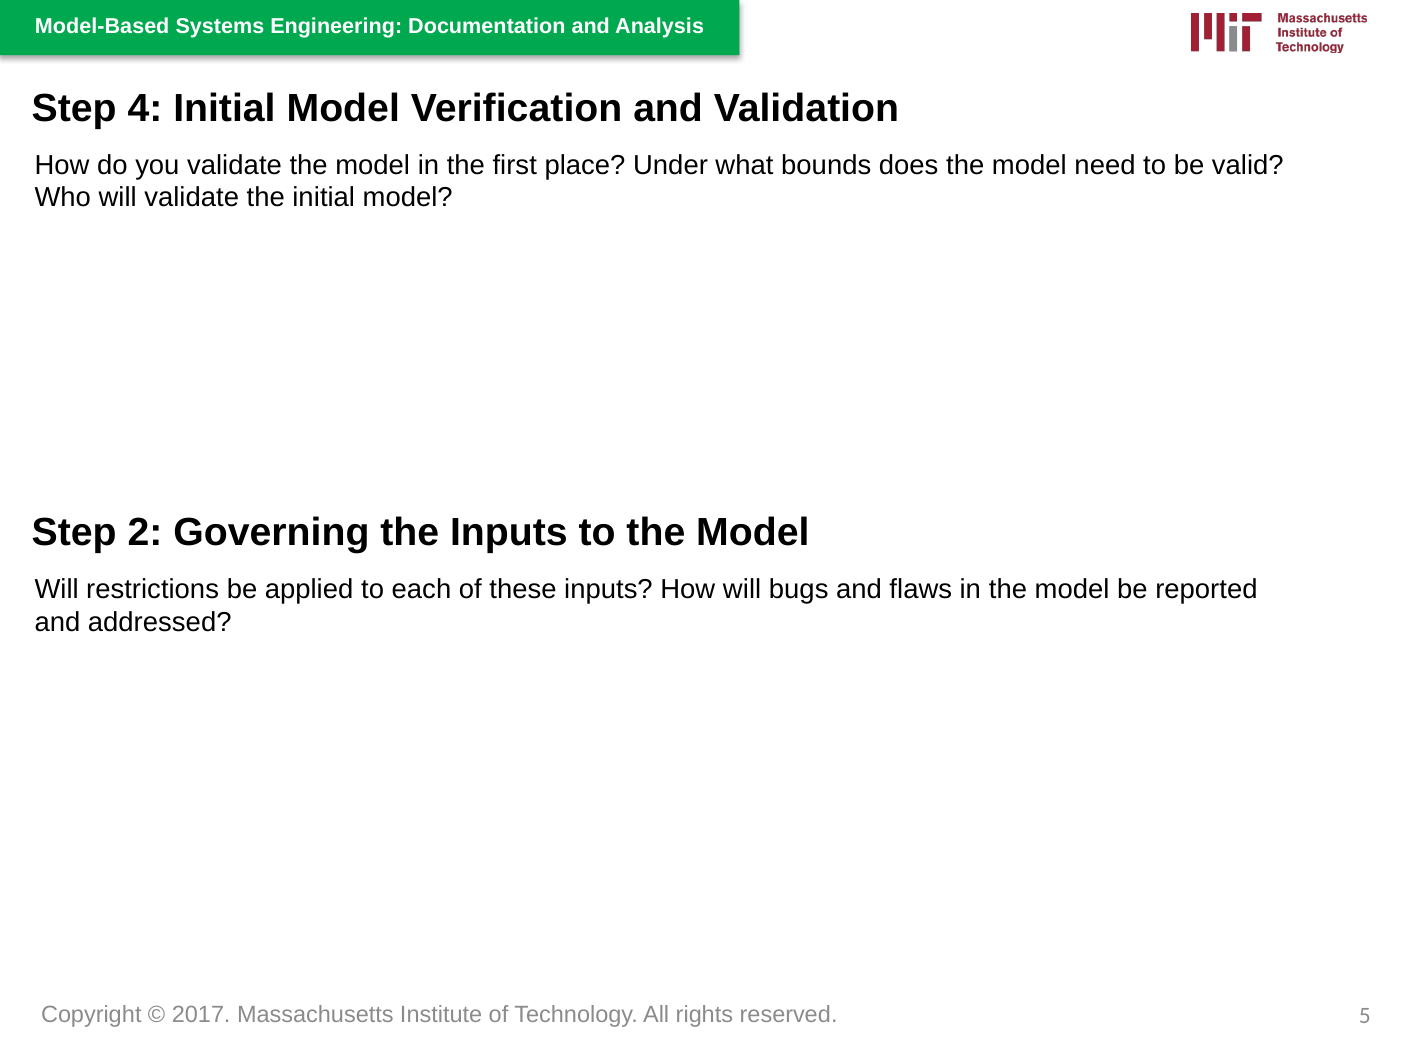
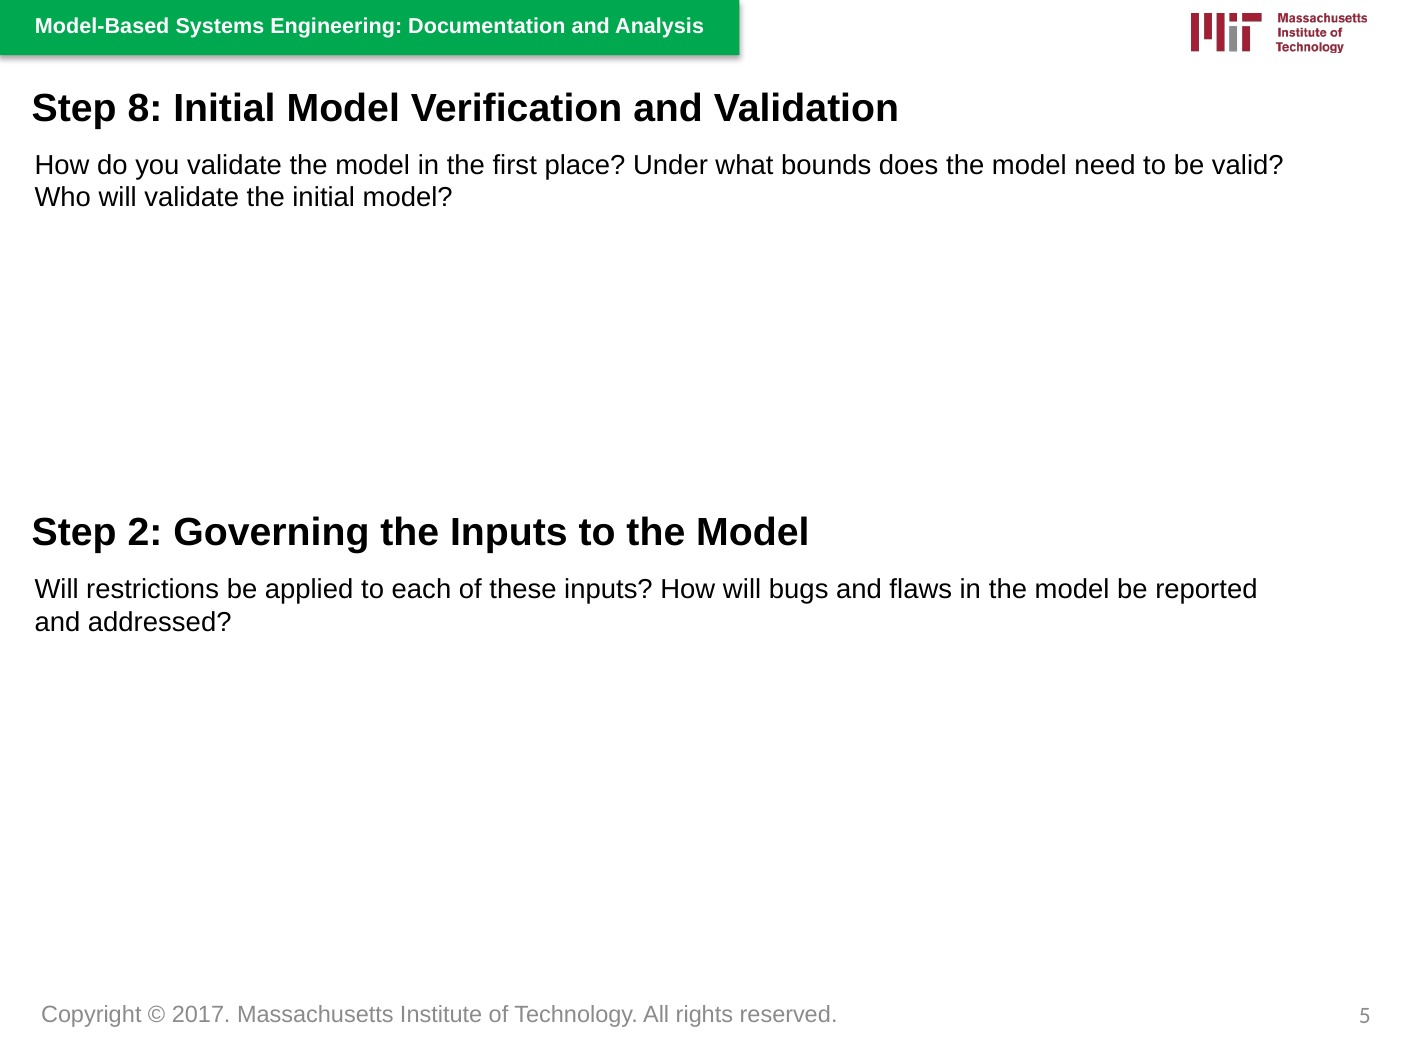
4: 4 -> 8
